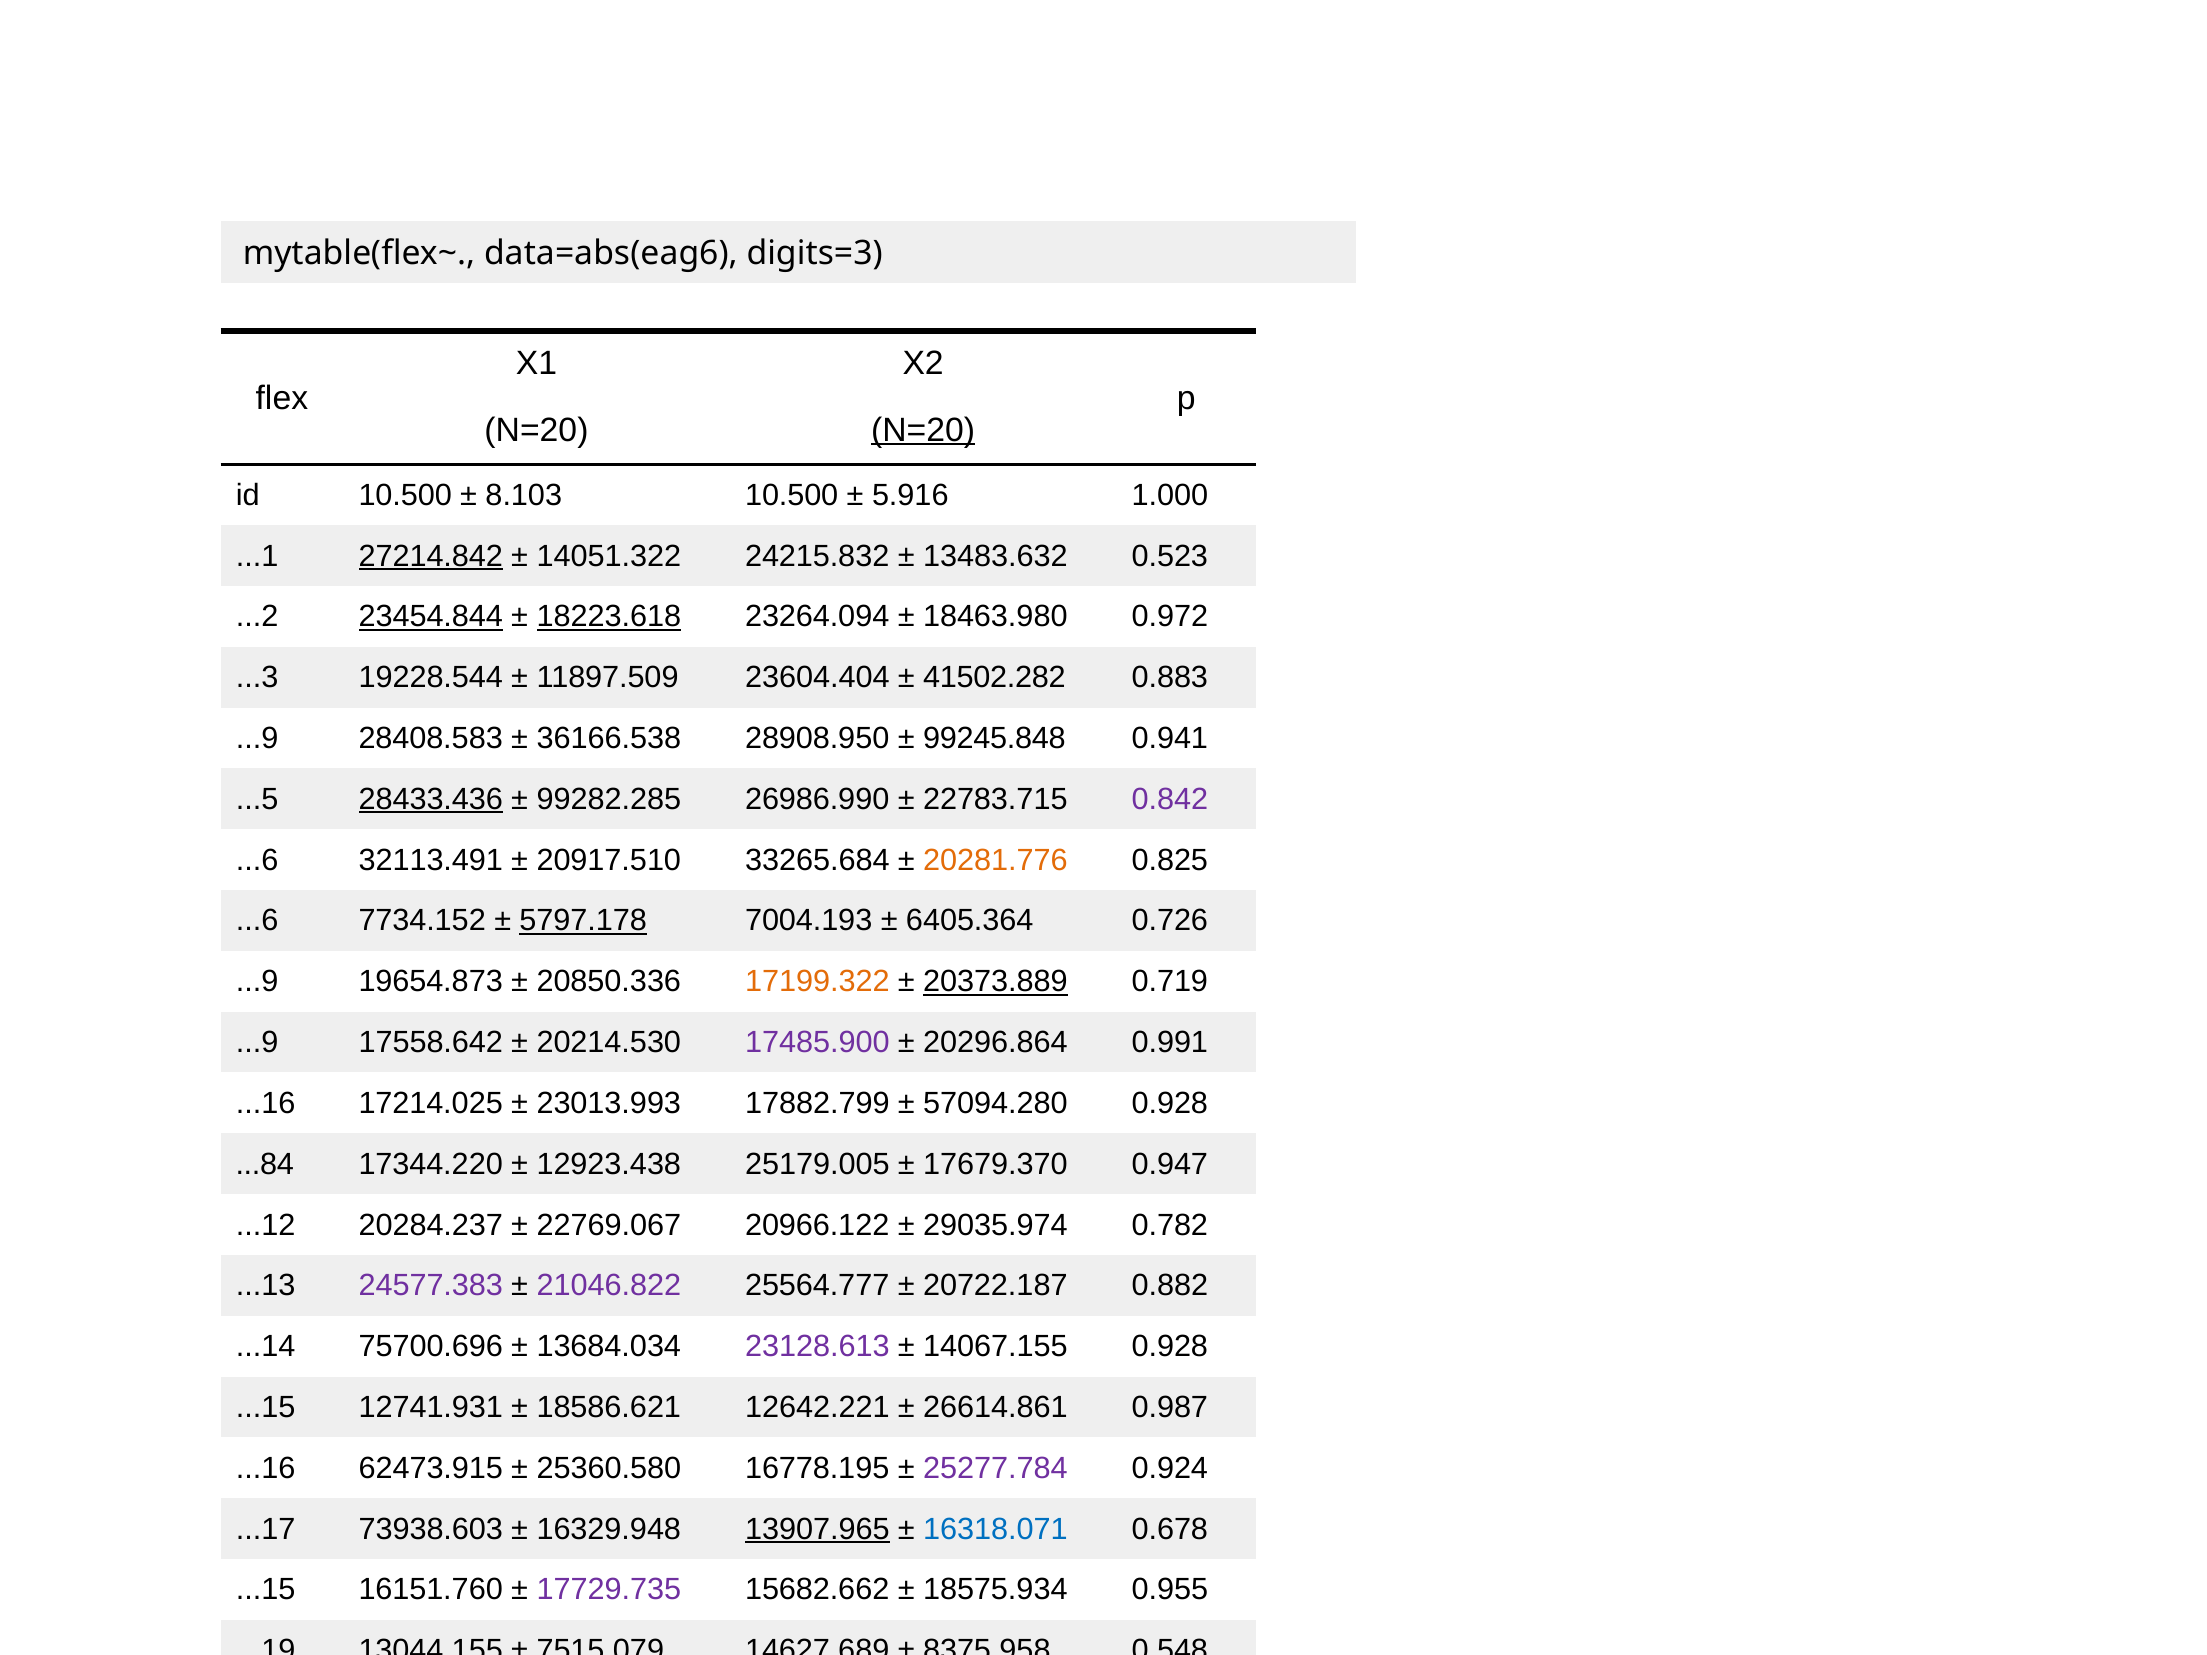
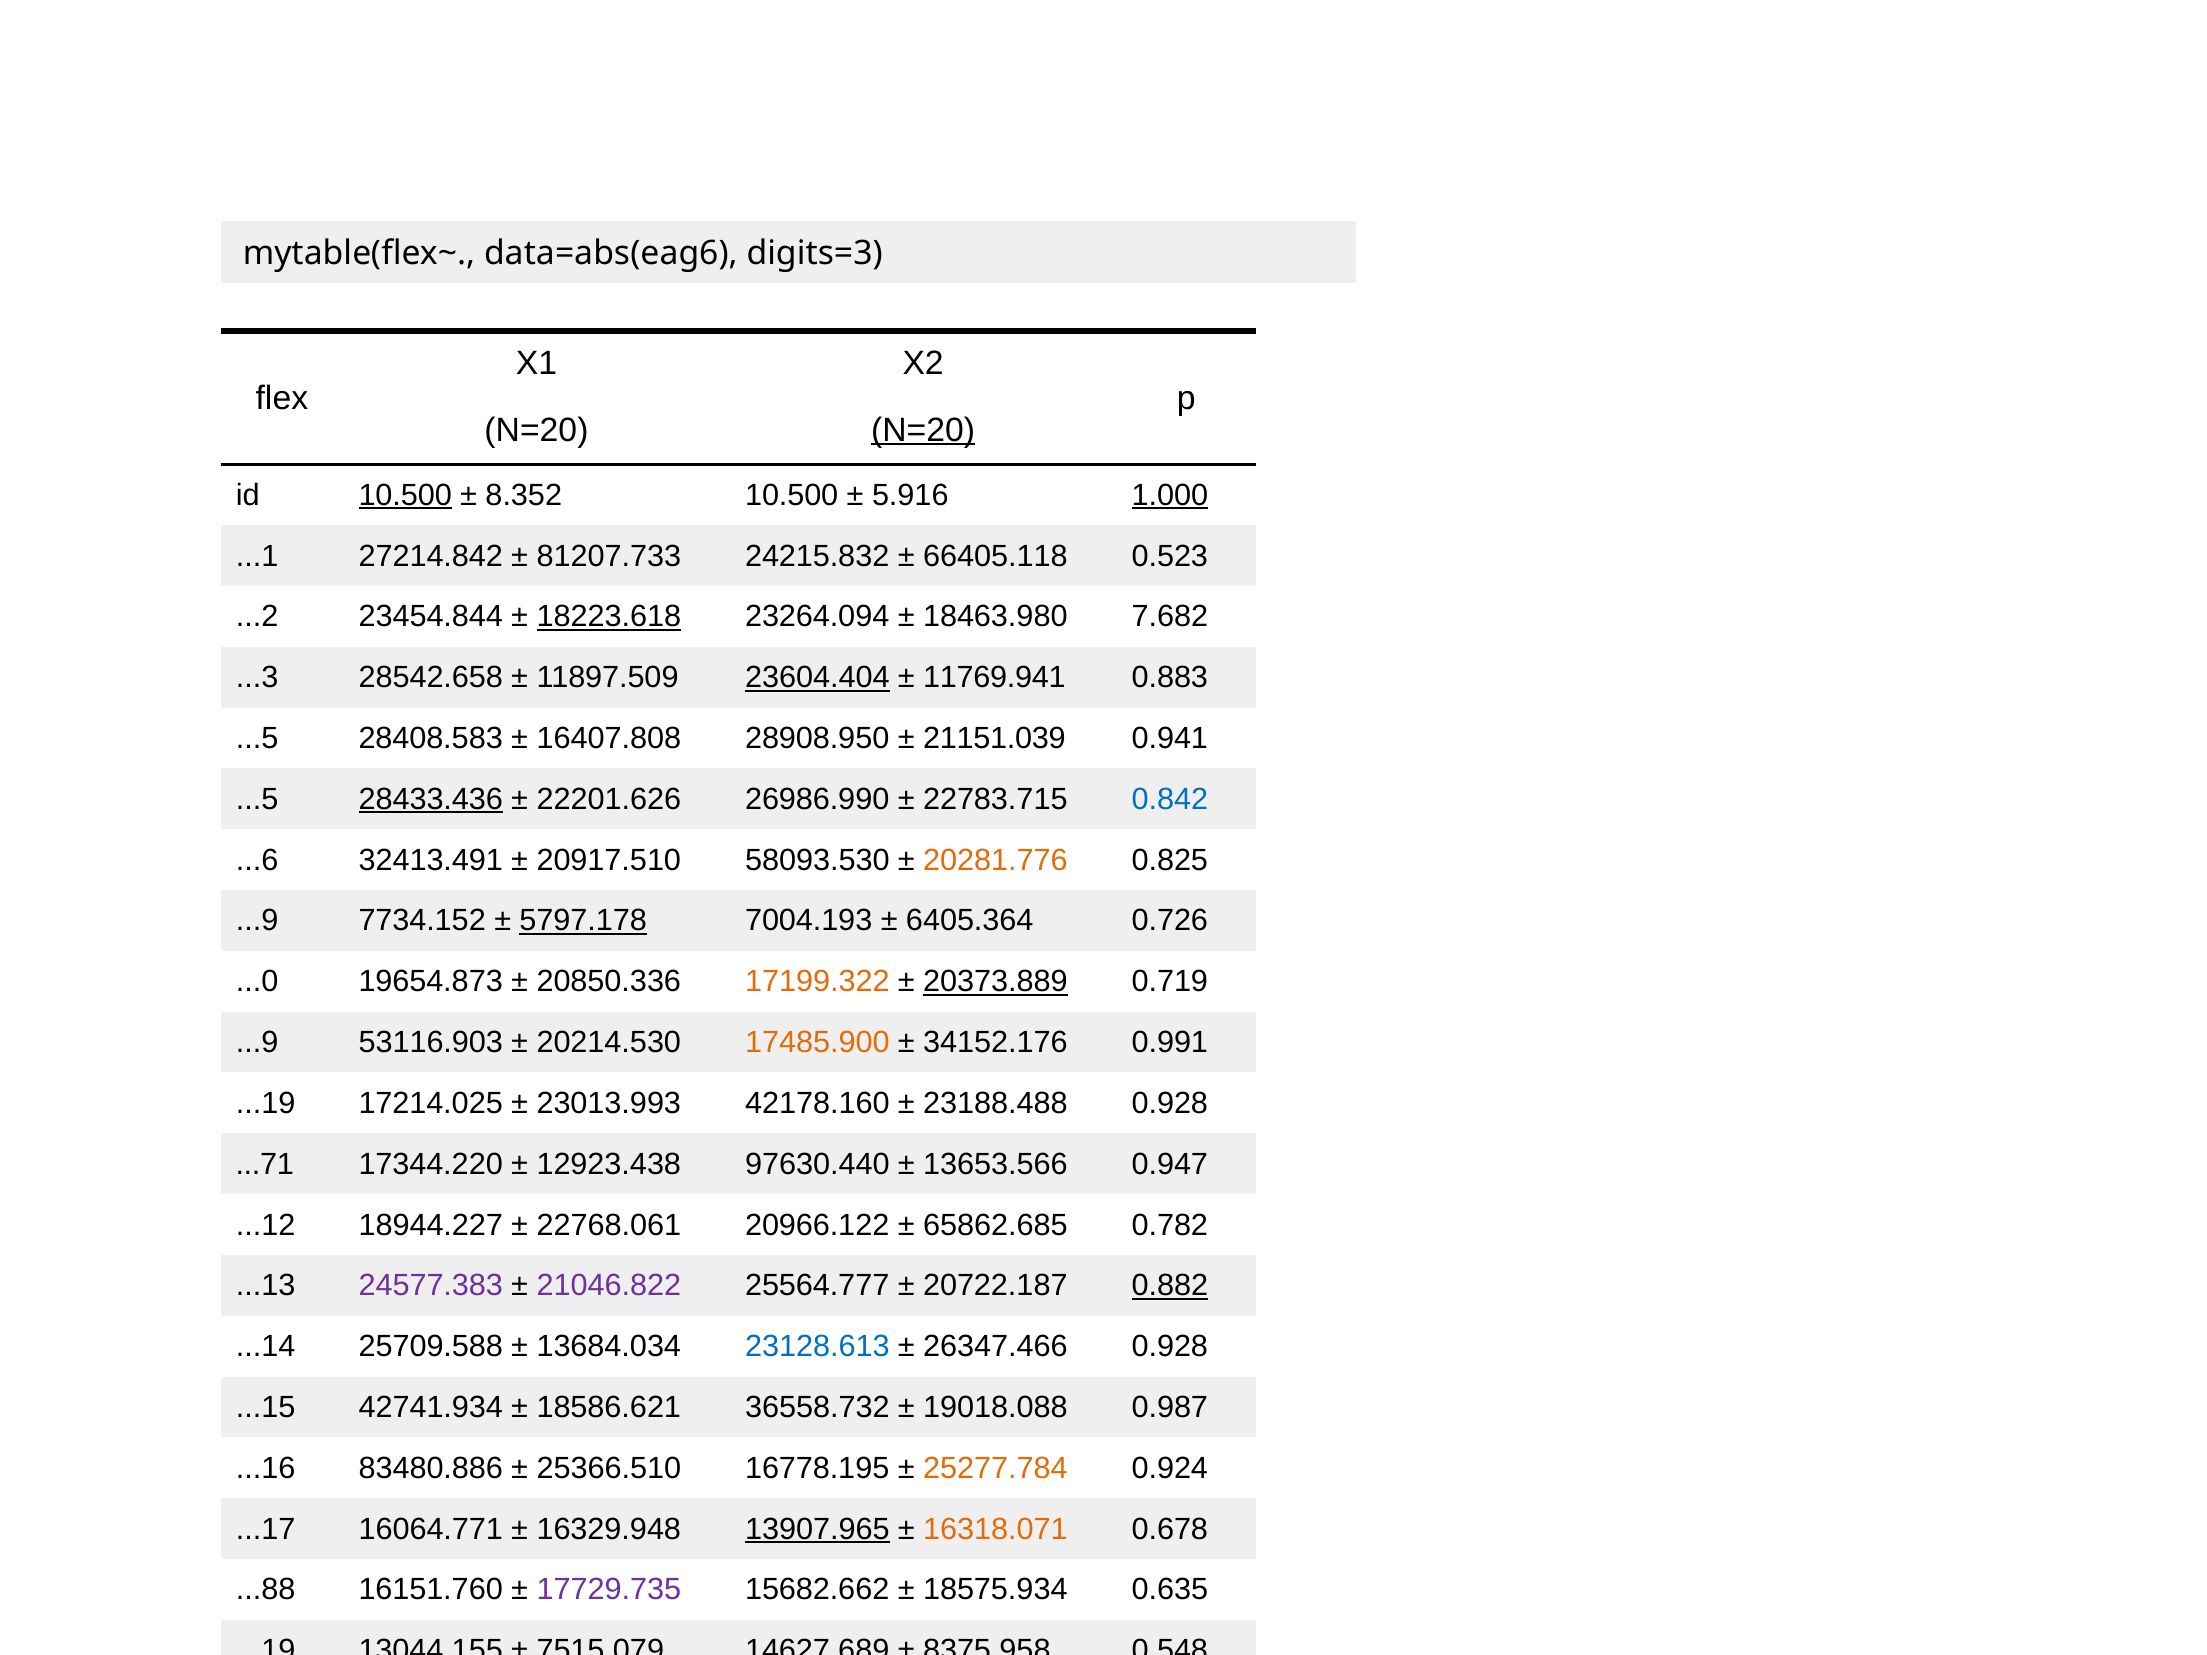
10.500 at (405, 495) underline: none -> present
8.103: 8.103 -> 8.352
1.000 at (1170, 495) underline: none -> present
27214.842 underline: present -> none
14051.322: 14051.322 -> 81207.733
13483.632: 13483.632 -> 66405.118
23454.844 underline: present -> none
0.972: 0.972 -> 7.682
19228.544: 19228.544 -> 28542.658
23604.404 underline: none -> present
41502.282: 41502.282 -> 11769.941
...9 at (257, 739): ...9 -> ...5
36166.538: 36166.538 -> 16407.808
99245.848: 99245.848 -> 21151.039
99282.285: 99282.285 -> 22201.626
0.842 colour: purple -> blue
32113.491: 32113.491 -> 32413.491
33265.684: 33265.684 -> 58093.530
...6 at (257, 921): ...6 -> ...9
...9 at (257, 982): ...9 -> ...0
17558.642: 17558.642 -> 53116.903
17485.900 colour: purple -> orange
20296.864: 20296.864 -> 34152.176
...16 at (266, 1103): ...16 -> ...19
17882.799: 17882.799 -> 42178.160
57094.280: 57094.280 -> 23188.488
...84: ...84 -> ...71
25179.005: 25179.005 -> 97630.440
17679.370: 17679.370 -> 13653.566
20284.237: 20284.237 -> 18944.227
22769.067: 22769.067 -> 22768.061
29035.974: 29035.974 -> 65862.685
0.882 underline: none -> present
75700.696: 75700.696 -> 25709.588
23128.613 colour: purple -> blue
14067.155: 14067.155 -> 26347.466
12741.931: 12741.931 -> 42741.934
12642.221: 12642.221 -> 36558.732
26614.861: 26614.861 -> 19018.088
62473.915: 62473.915 -> 83480.886
25360.580: 25360.580 -> 25366.510
25277.784 colour: purple -> orange
73938.603: 73938.603 -> 16064.771
16318.071 colour: blue -> orange
...15 at (266, 1590): ...15 -> ...88
0.955: 0.955 -> 0.635
